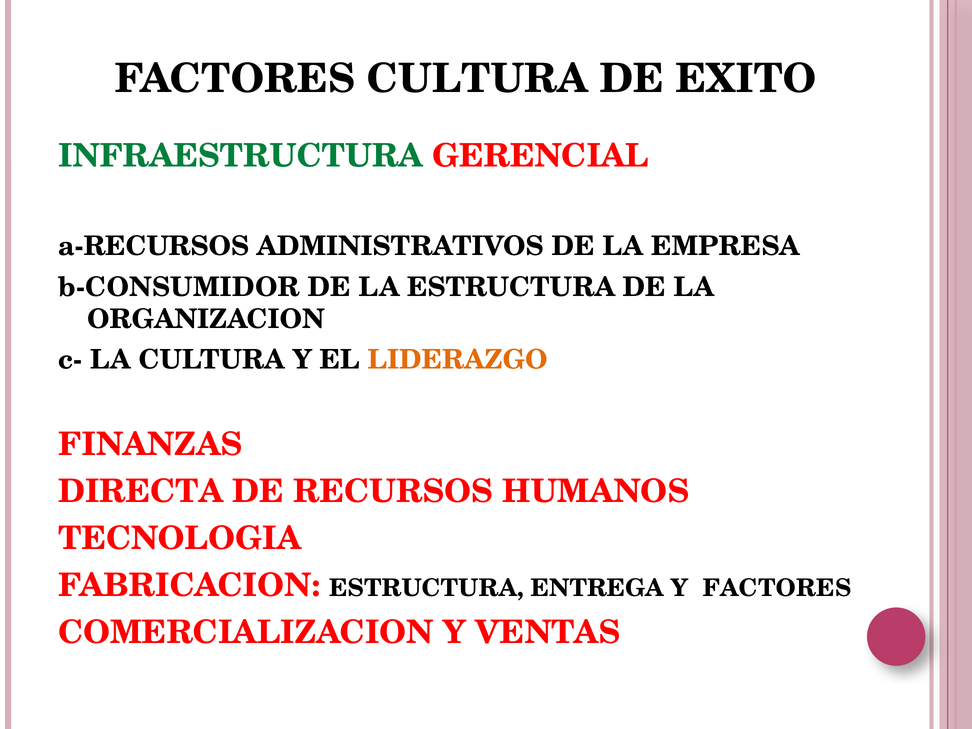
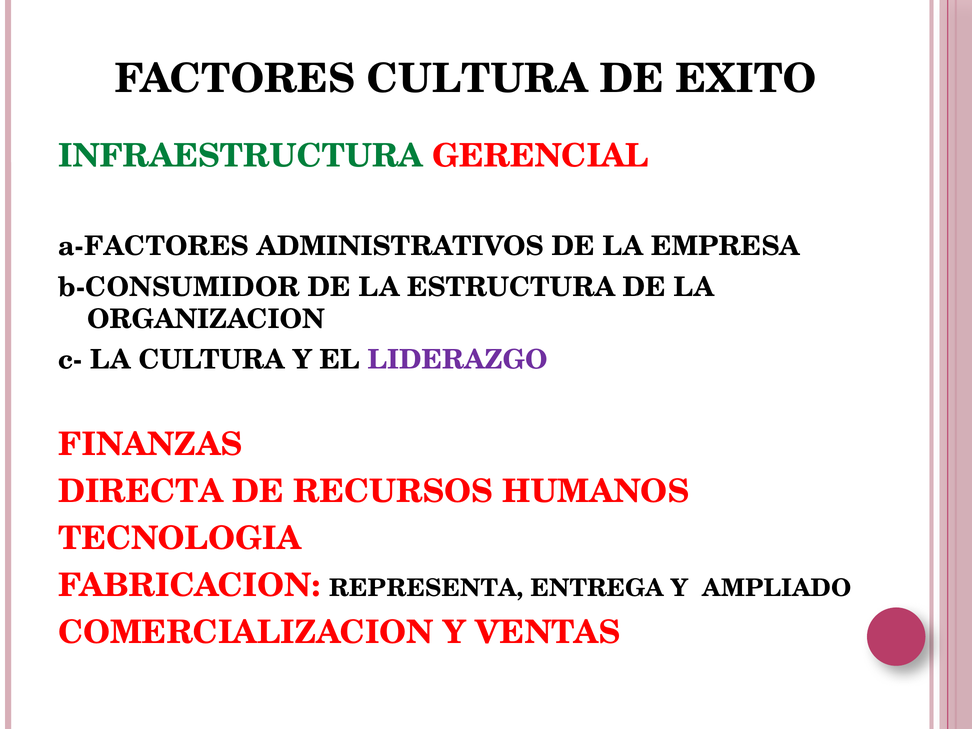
a-RECURSOS: a-RECURSOS -> a-FACTORES
LIDERAZGO colour: orange -> purple
FABRICACION ESTRUCTURA: ESTRUCTURA -> REPRESENTA
Y FACTORES: FACTORES -> AMPLIADO
